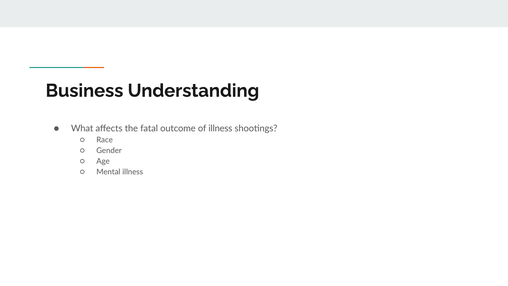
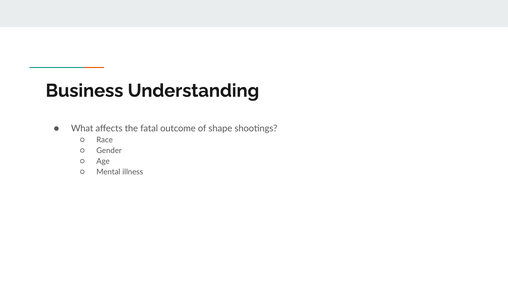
of illness: illness -> shape
